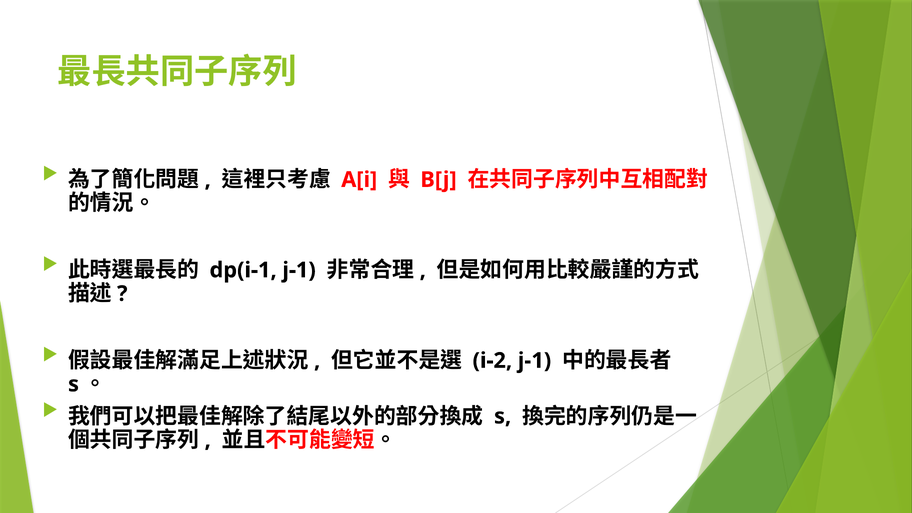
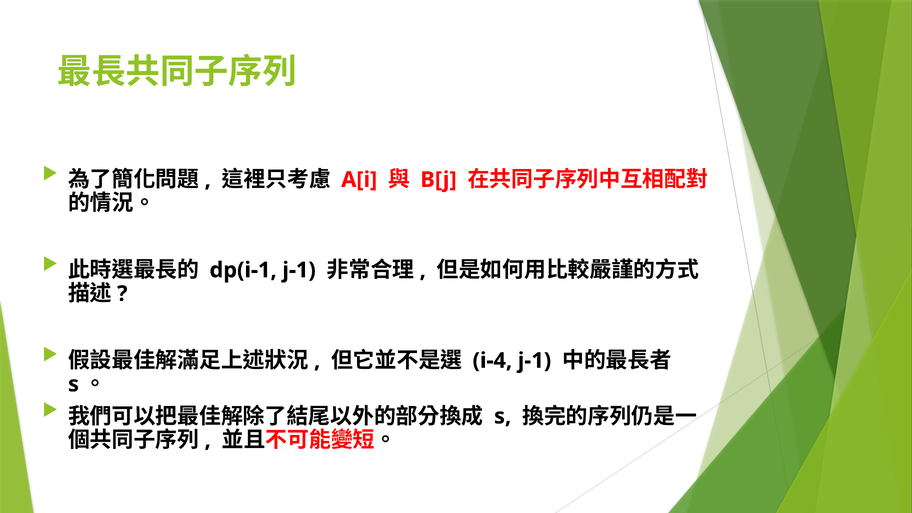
i-2: i-2 -> i-4
